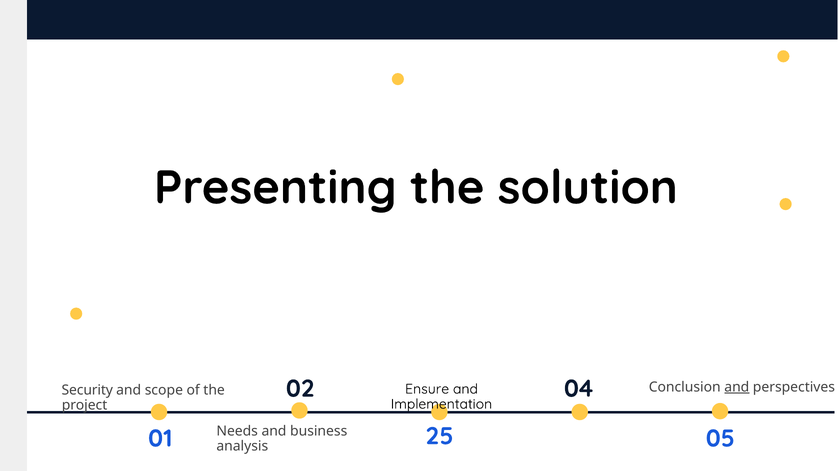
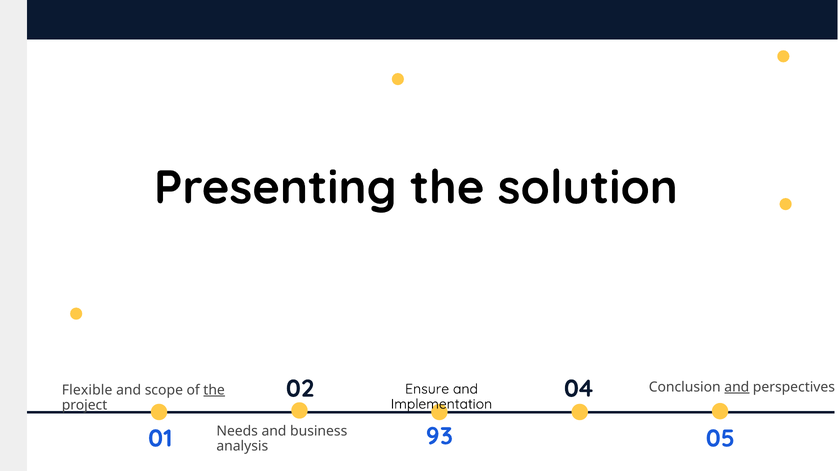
Security: Security -> Flexible
the at (214, 390) underline: none -> present
25: 25 -> 93
